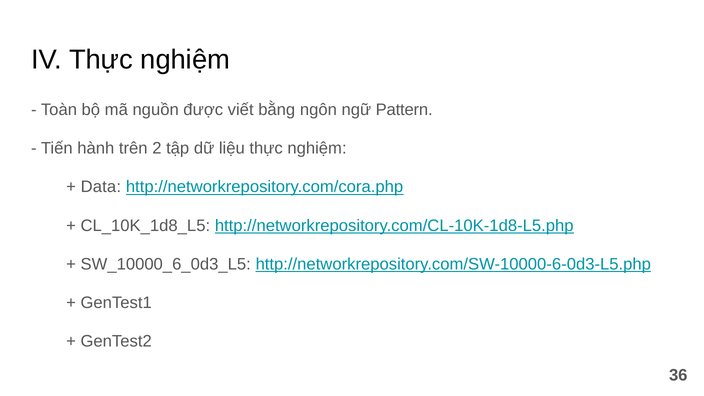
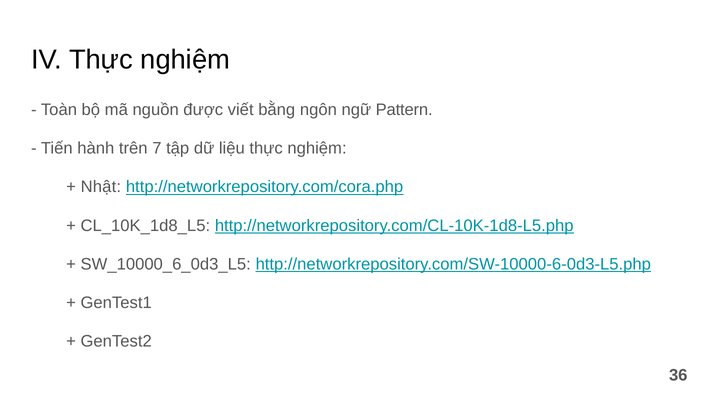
2: 2 -> 7
Data: Data -> Nhật
